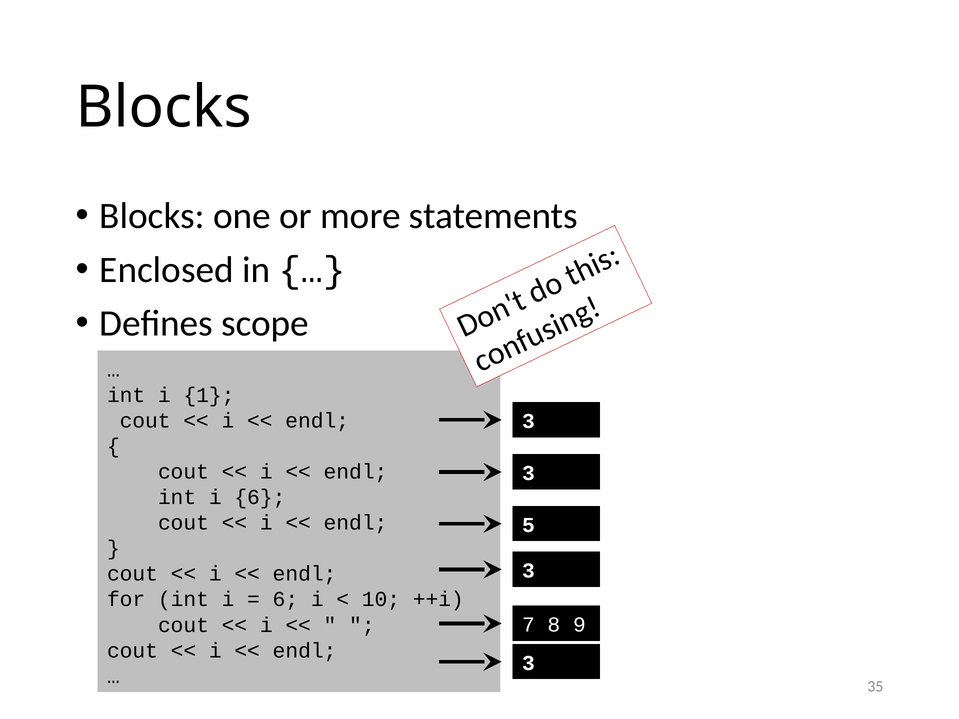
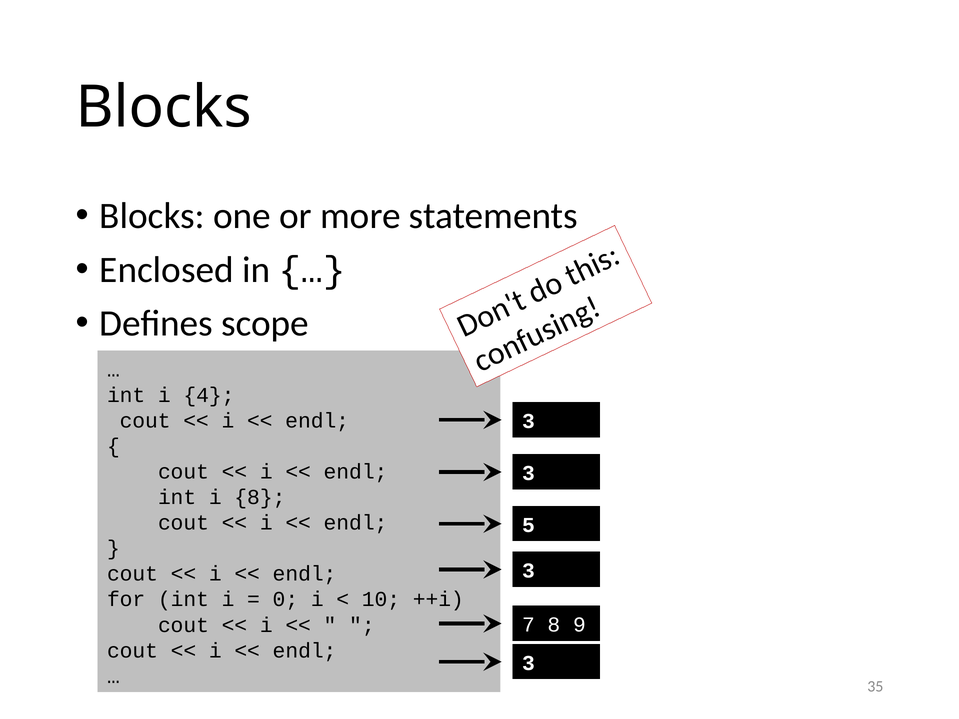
1: 1 -> 4
i 6: 6 -> 8
6 at (285, 600): 6 -> 0
